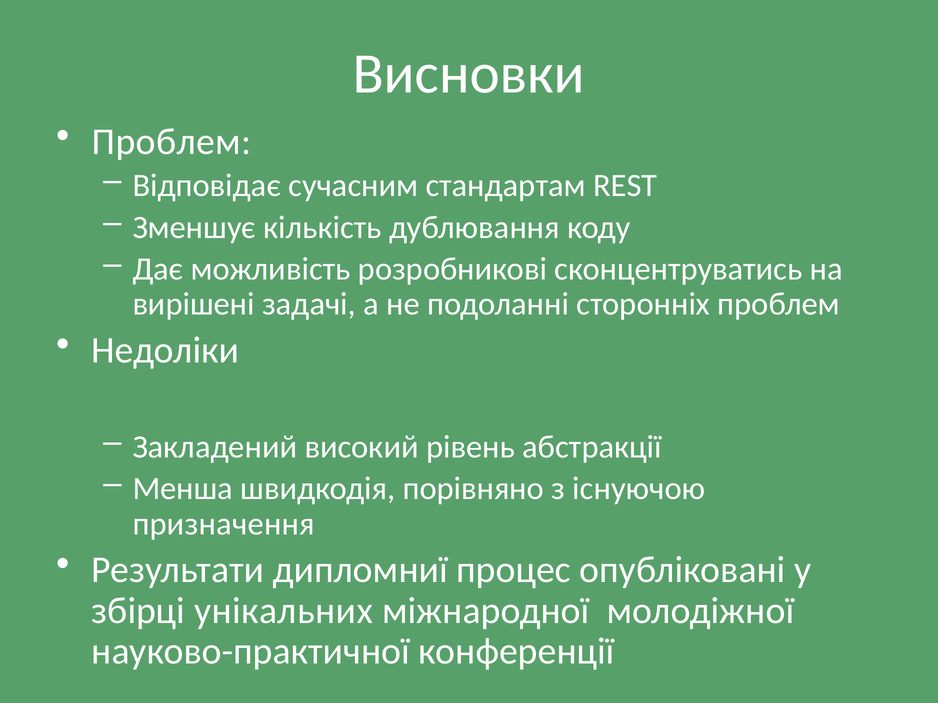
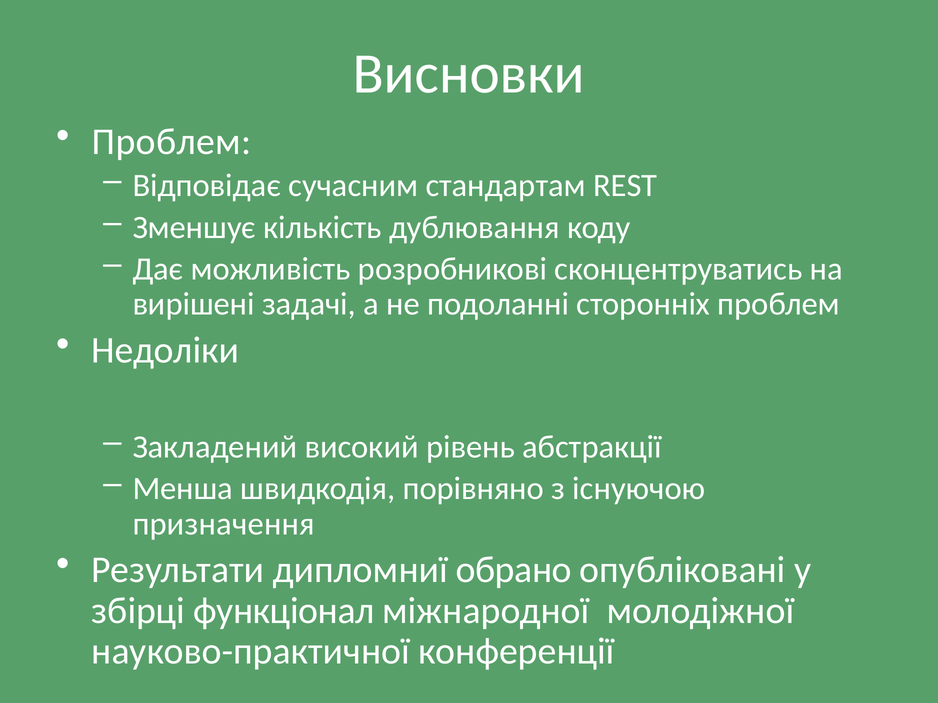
процес: процес -> обрано
унікальних: унікальних -> функціонал
